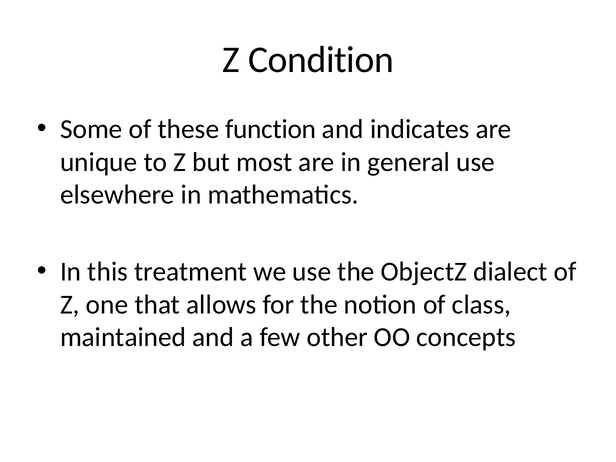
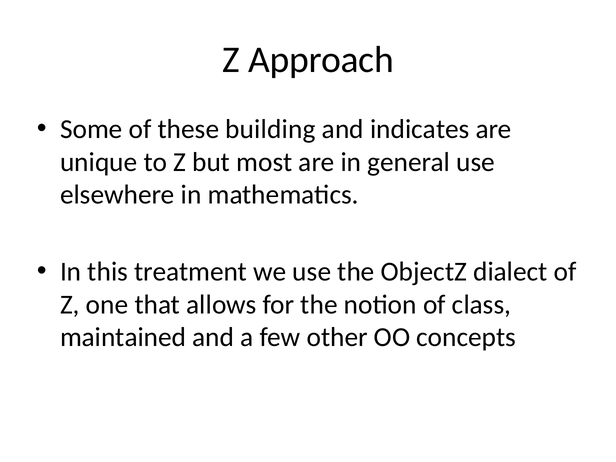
Condition: Condition -> Approach
function: function -> building
